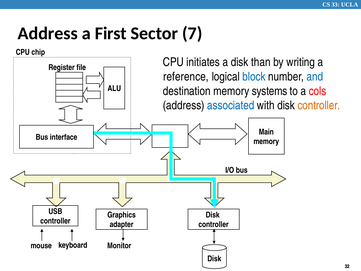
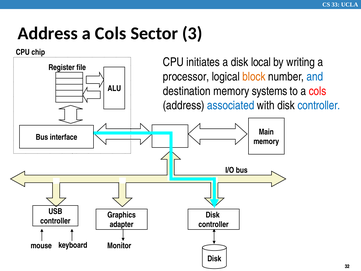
First at (111, 33): First -> Cols
7: 7 -> 3
than: than -> local
reference: reference -> processor
block colour: blue -> orange
controller at (319, 105) colour: orange -> blue
